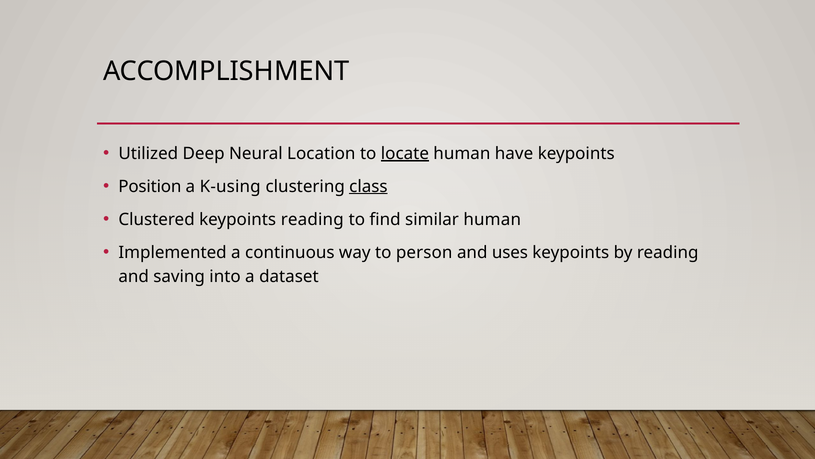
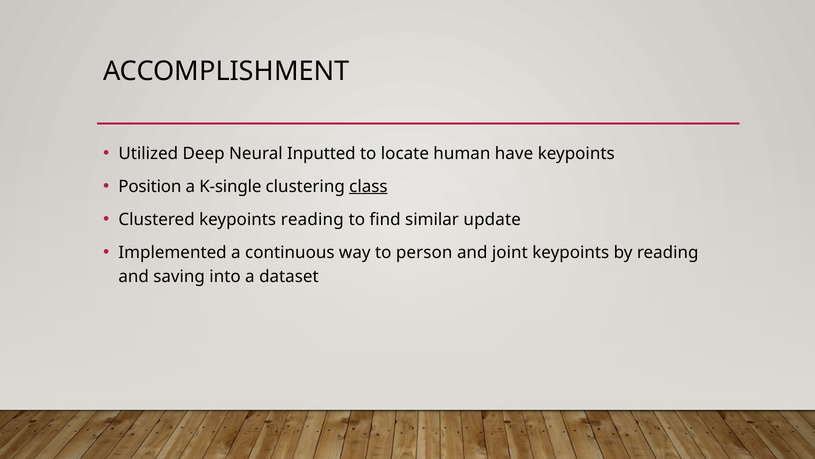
Location: Location -> Inputted
locate underline: present -> none
K-using: K-using -> K-single
similar human: human -> update
uses: uses -> joint
